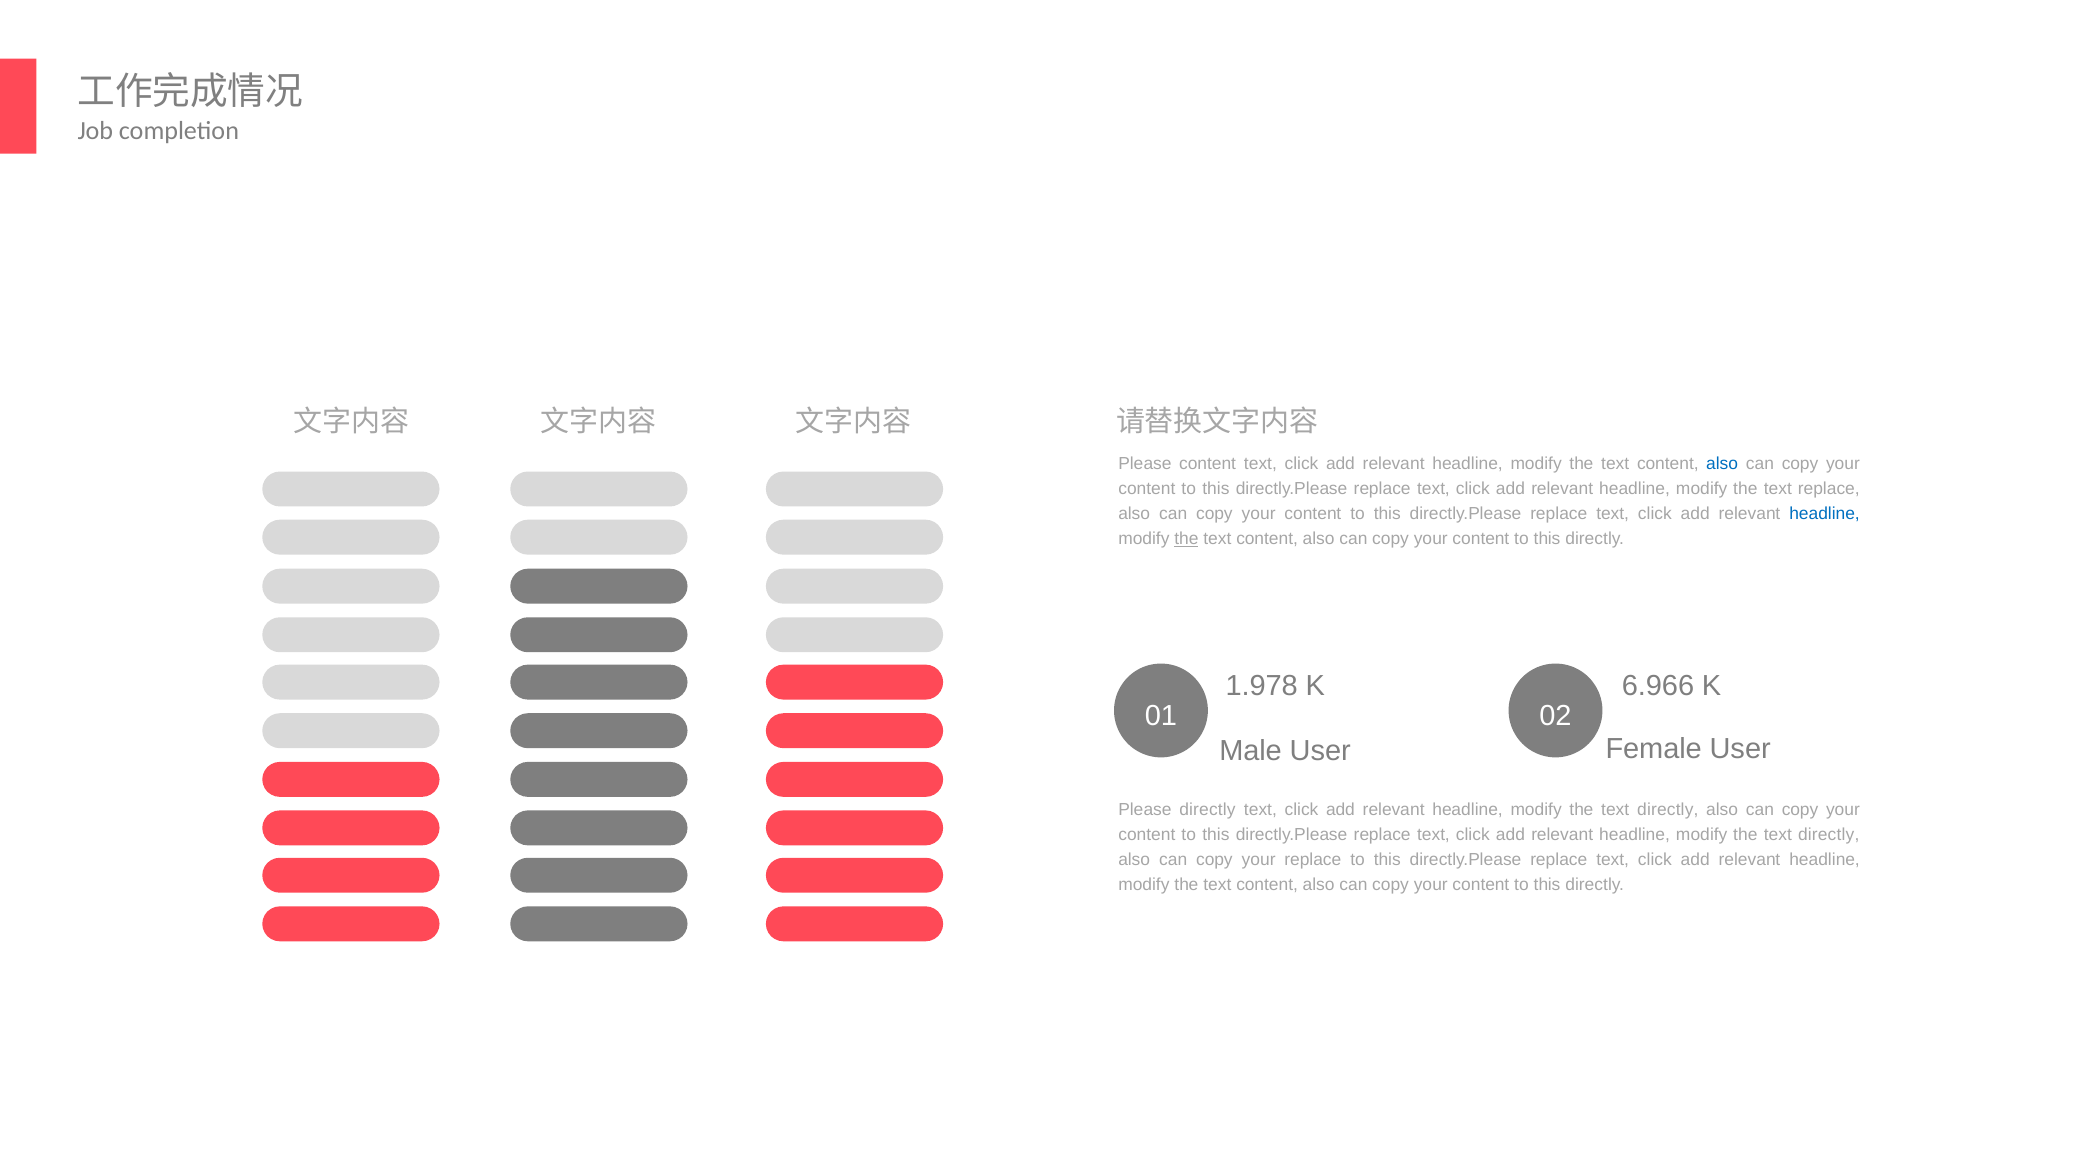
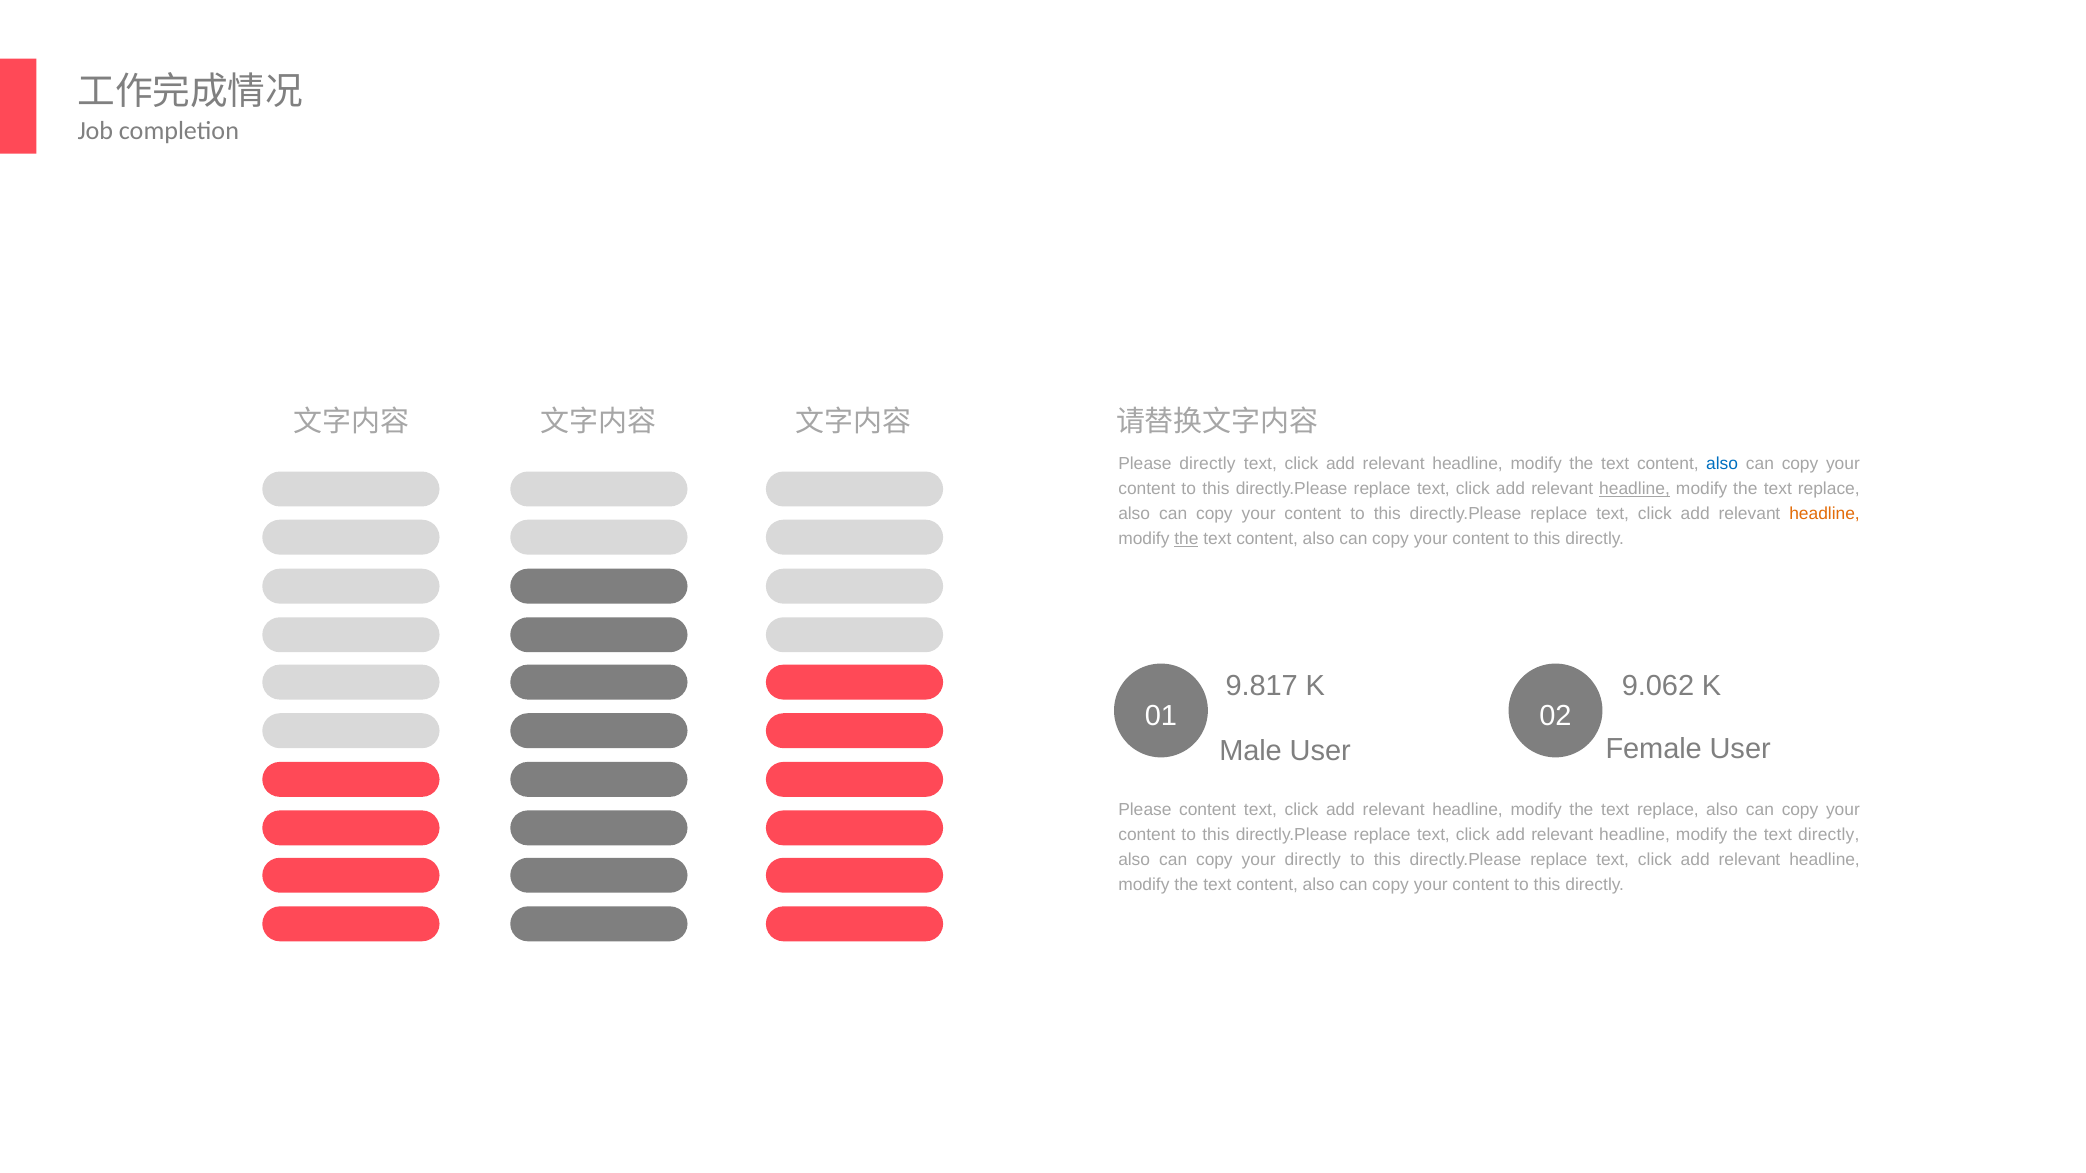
Please content: content -> directly
headline at (1635, 489) underline: none -> present
headline at (1825, 514) colour: blue -> orange
1.978: 1.978 -> 9.817
6.966: 6.966 -> 9.062
Please directly: directly -> content
directly at (1668, 810): directly -> replace
your replace: replace -> directly
